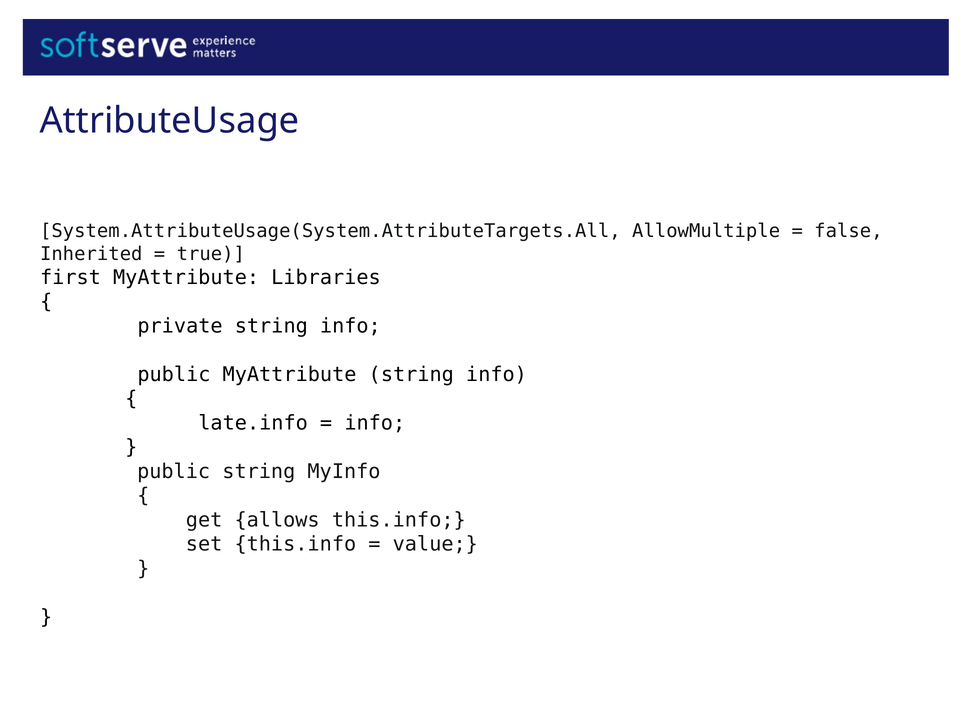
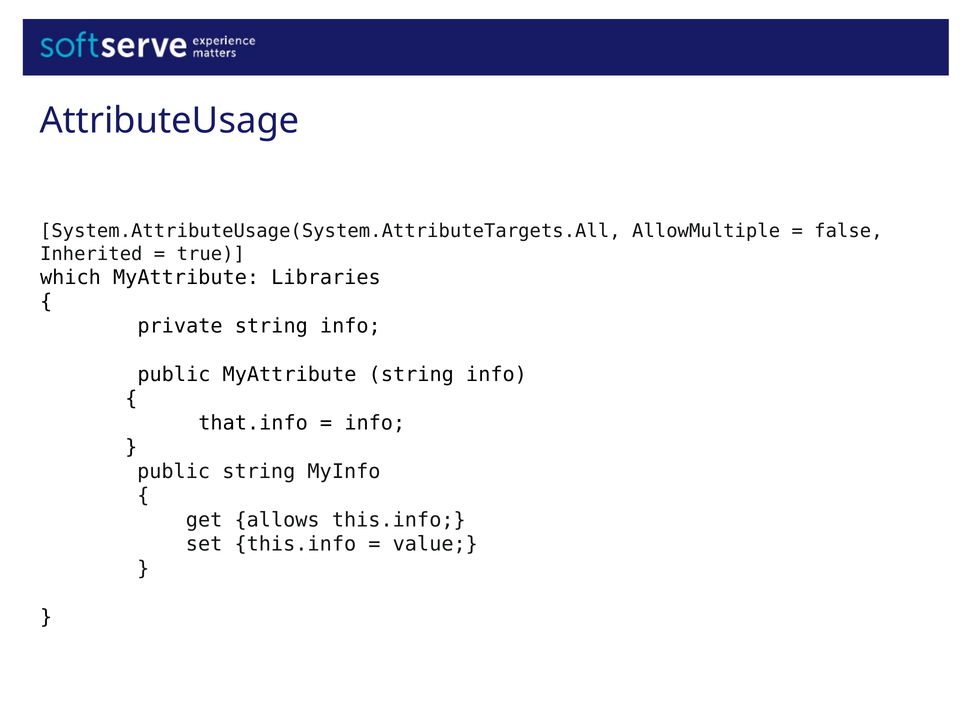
first: first -> which
late.info: late.info -> that.info
